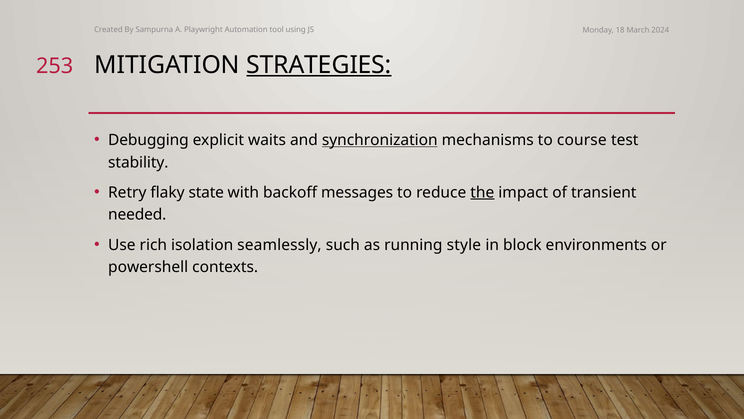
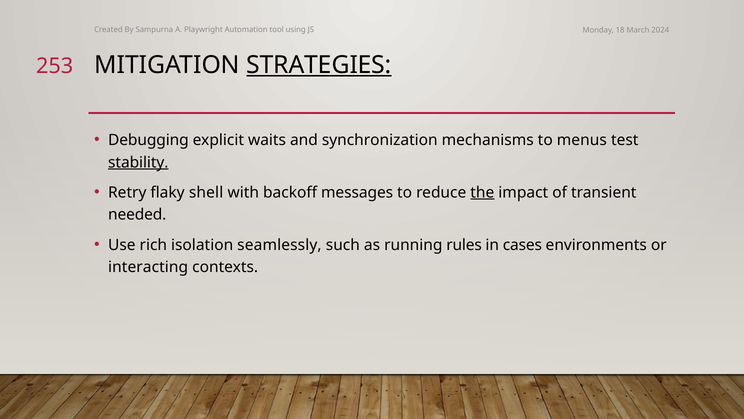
synchronization underline: present -> none
course: course -> menus
stability underline: none -> present
state: state -> shell
style: style -> rules
block: block -> cases
powershell: powershell -> interacting
